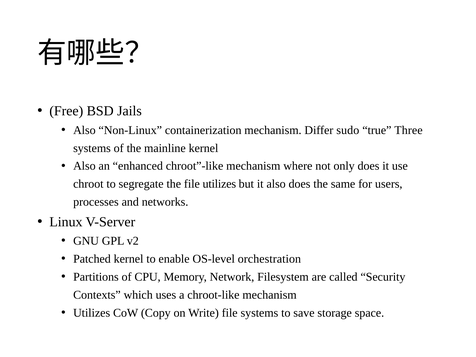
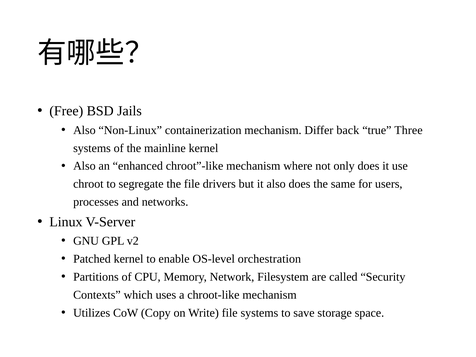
sudo: sudo -> back
file utilizes: utilizes -> drivers
